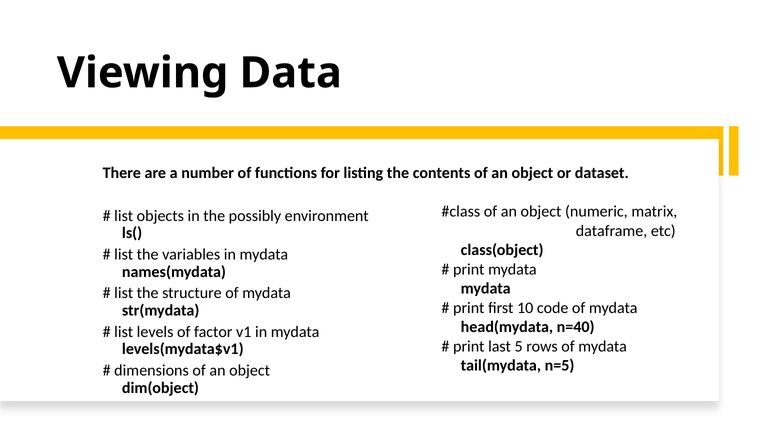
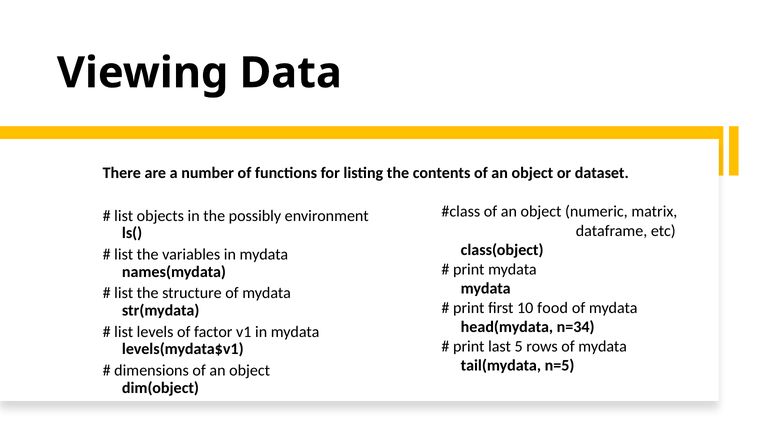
code: code -> food
n=40: n=40 -> n=34
